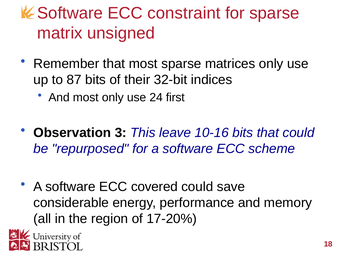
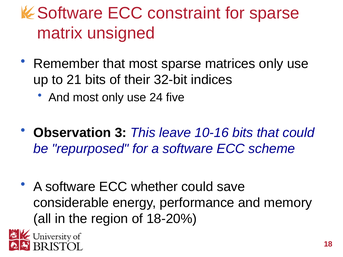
87: 87 -> 21
first: first -> five
covered: covered -> whether
17-20%: 17-20% -> 18-20%
